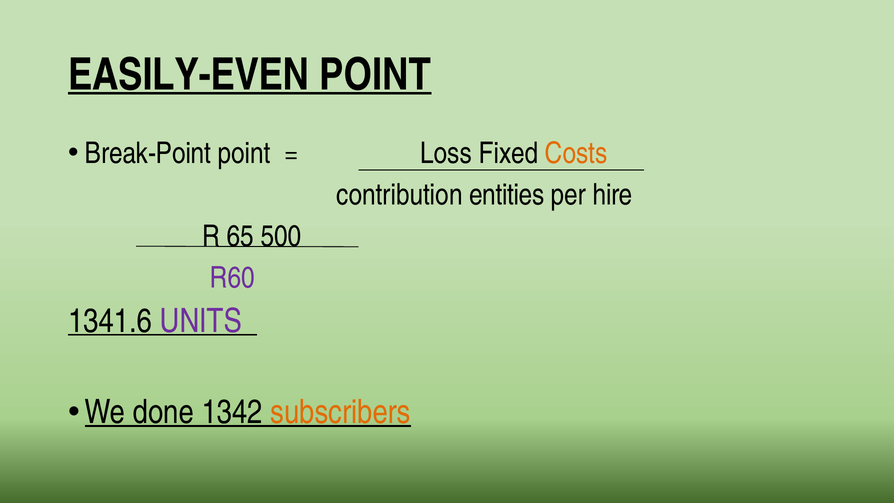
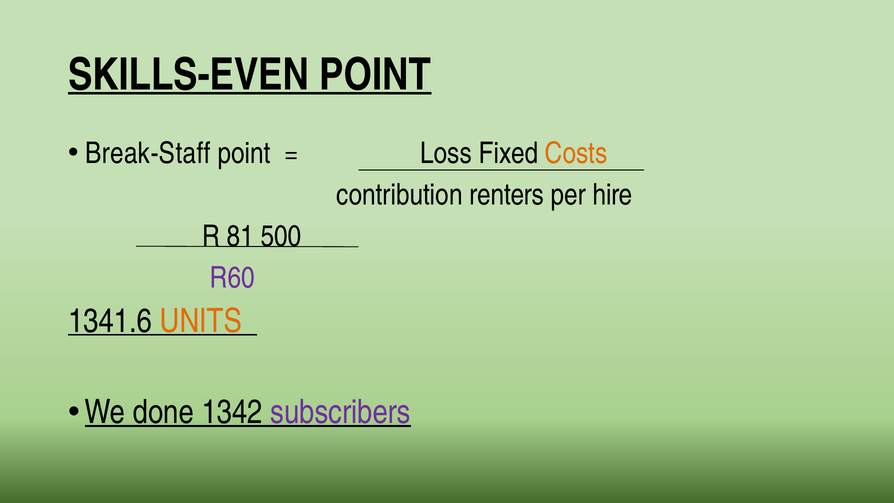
EASILY-EVEN: EASILY-EVEN -> SKILLS-EVEN
Break-Point: Break-Point -> Break-Staff
entities: entities -> renters
65: 65 -> 81
UNITS colour: purple -> orange
subscribers colour: orange -> purple
